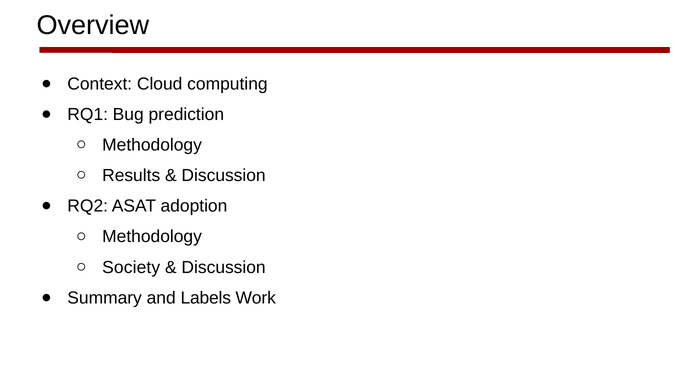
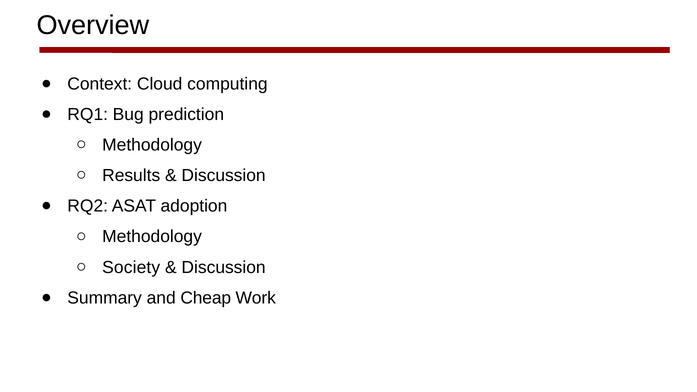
Labels: Labels -> Cheap
